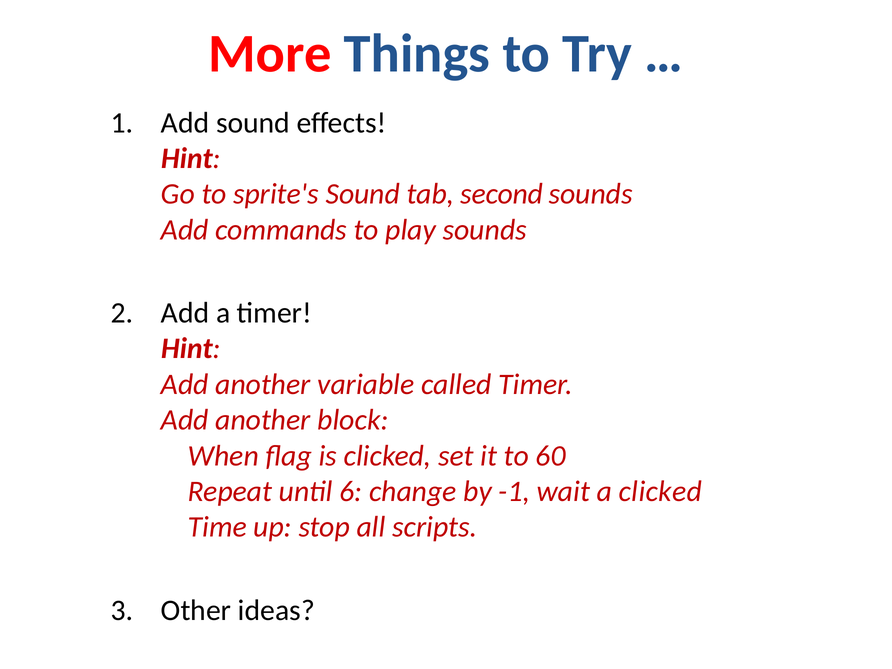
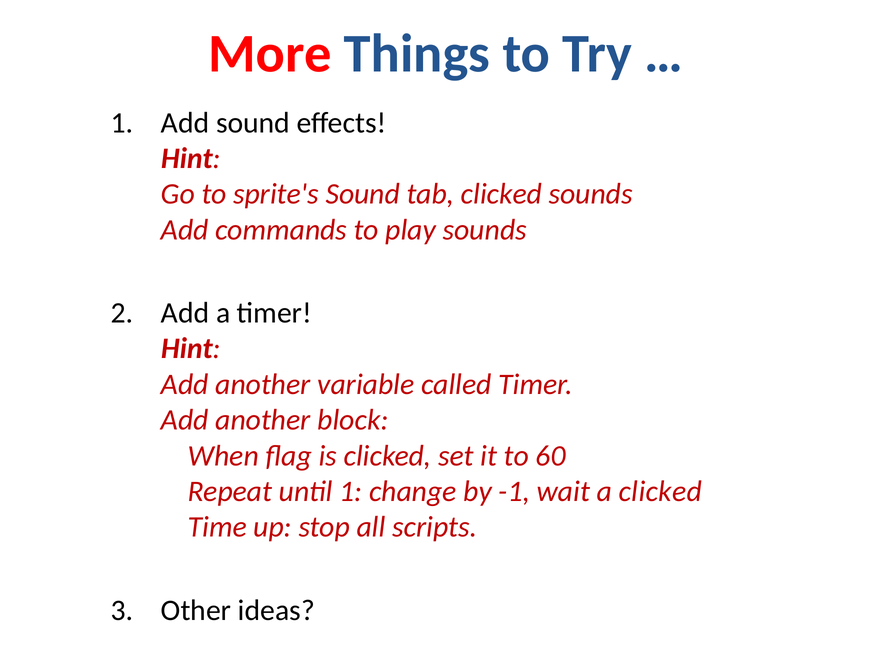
tab second: second -> clicked
until 6: 6 -> 1
